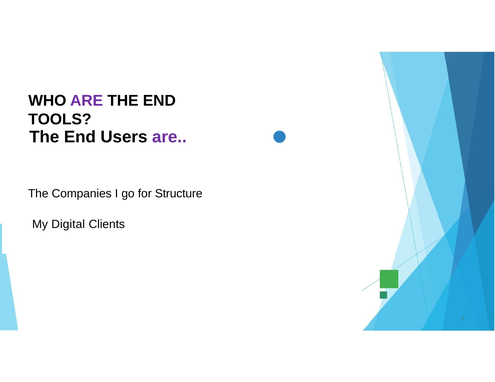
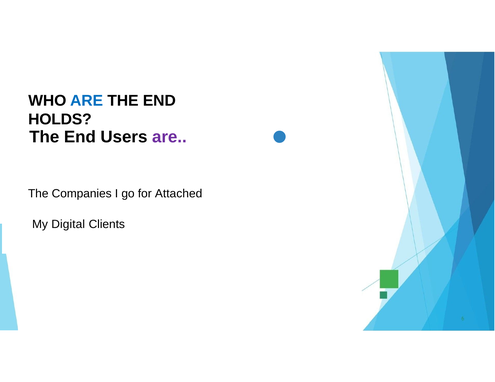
ARE at (87, 101) colour: purple -> blue
TOOLS: TOOLS -> HOLDS
Structure: Structure -> Attached
